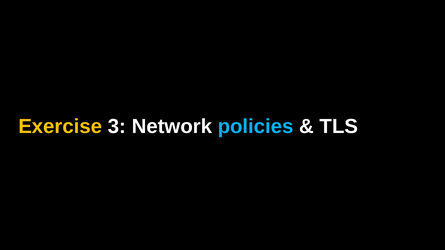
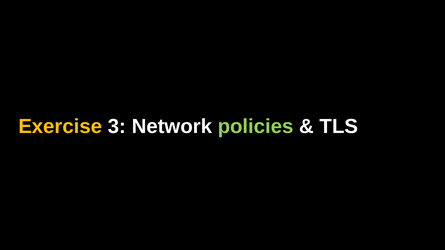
policies colour: light blue -> light green
